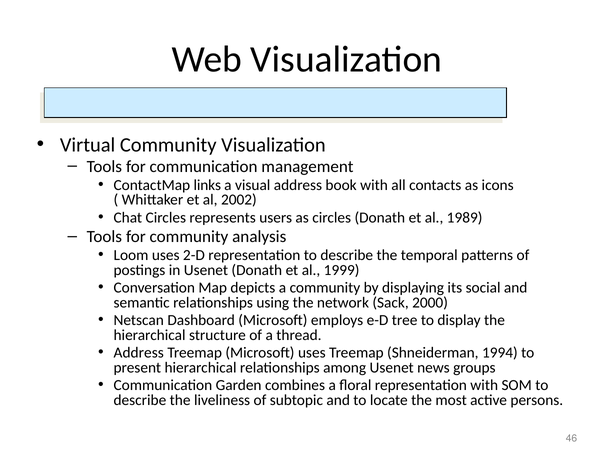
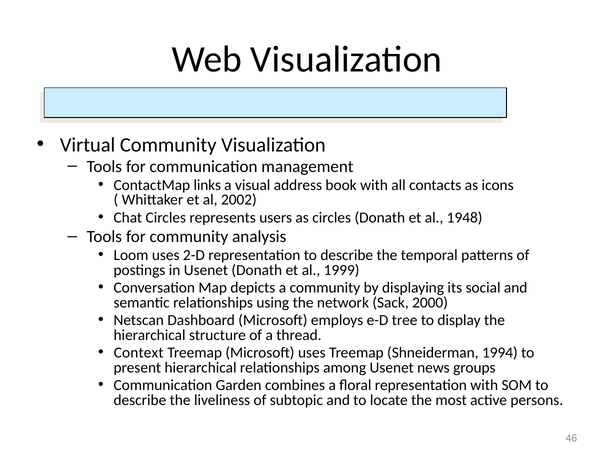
1989: 1989 -> 1948
Address at (139, 353): Address -> Context
